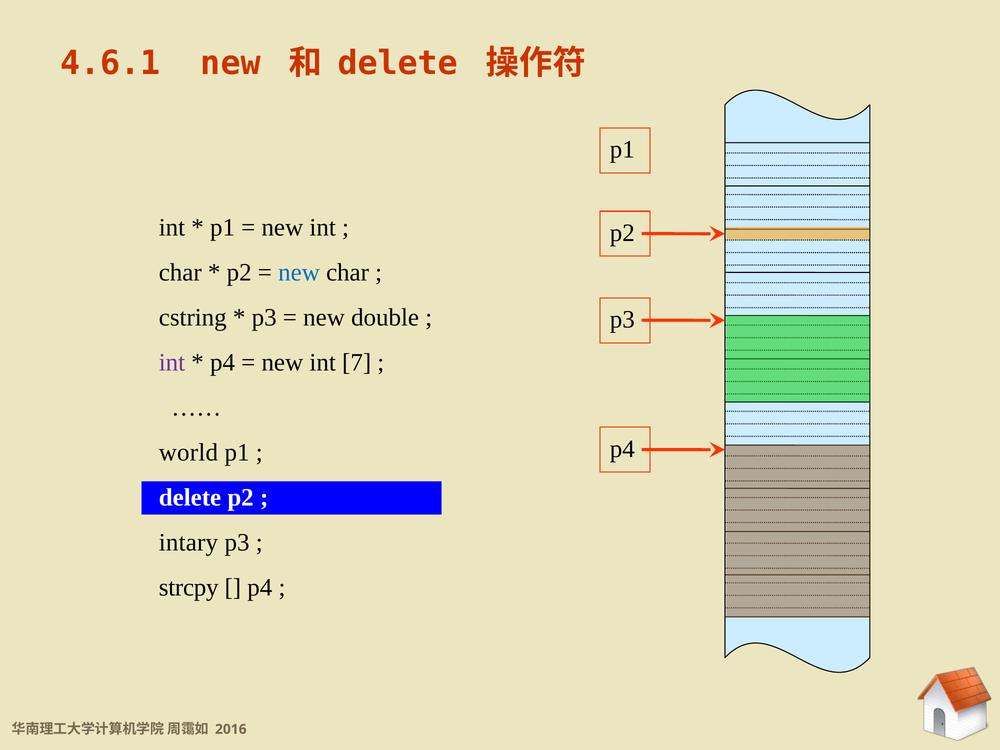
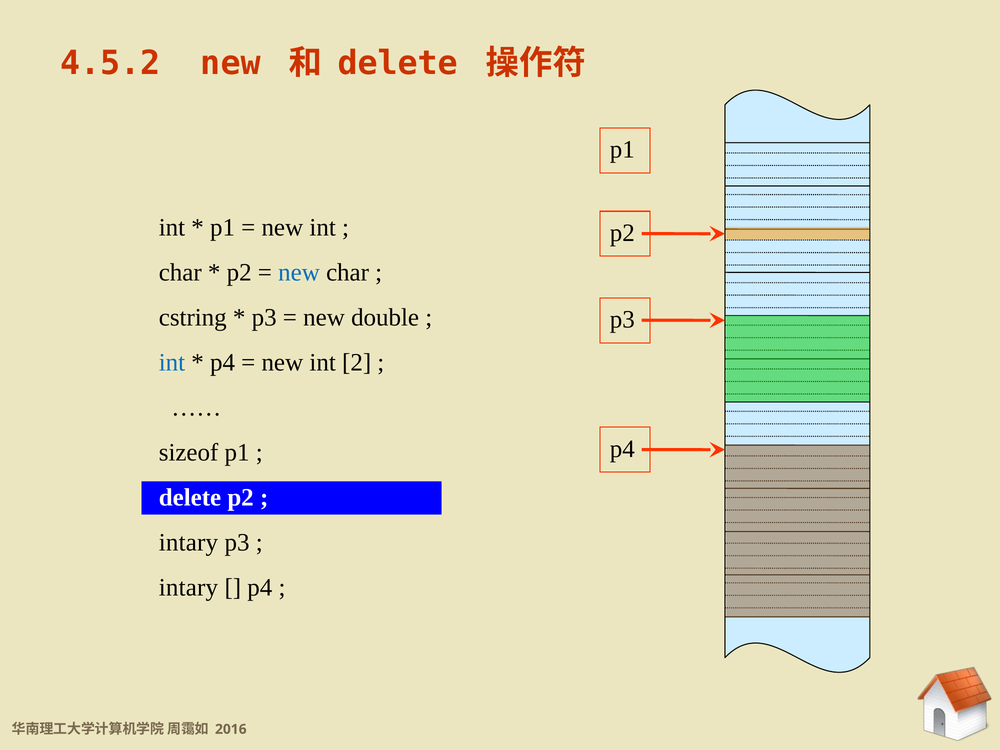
4.6.1: 4.6.1 -> 4.5.2
int at (172, 362) colour: purple -> blue
7: 7 -> 2
world: world -> sizeof
strcpy at (189, 587): strcpy -> intary
